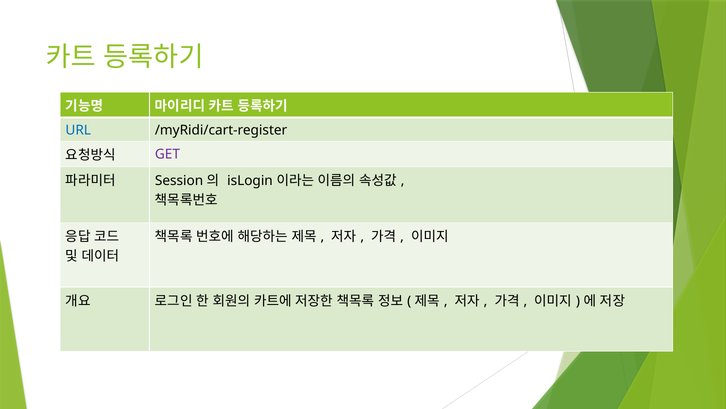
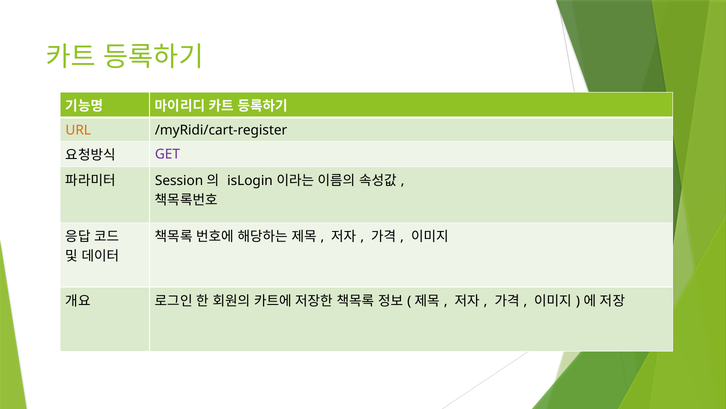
URL colour: blue -> orange
